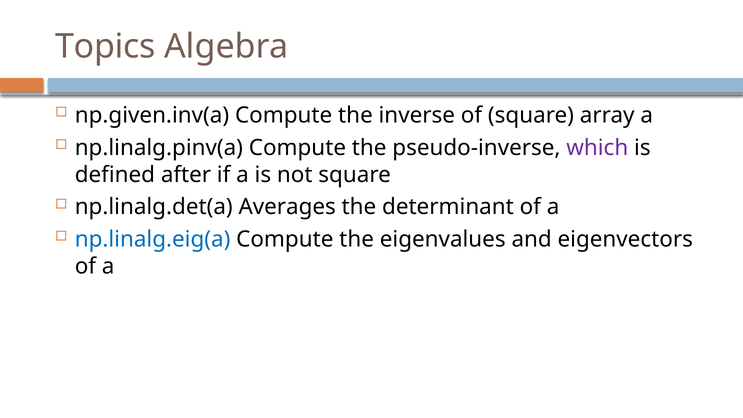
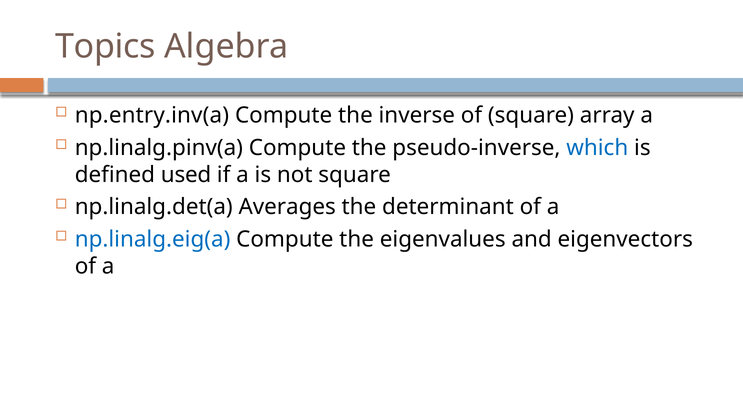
np.given.inv(a: np.given.inv(a -> np.entry.inv(a
which colour: purple -> blue
after: after -> used
